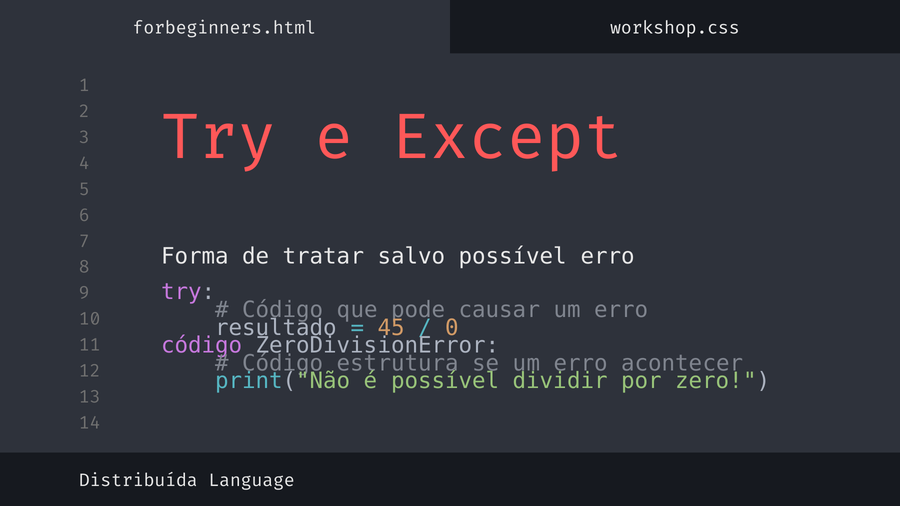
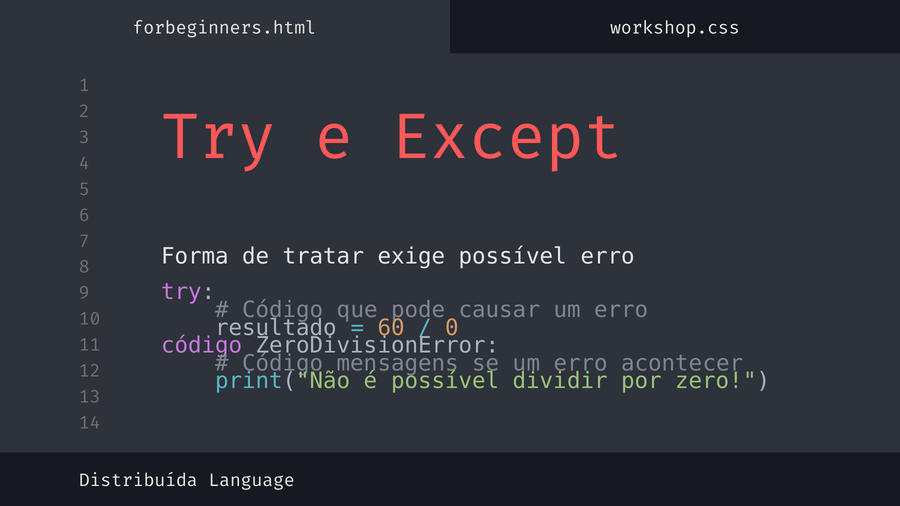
salvo: salvo -> exige
45: 45 -> 60
estrutura: estrutura -> mensagens
